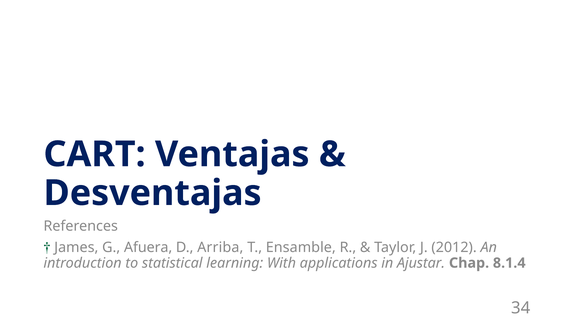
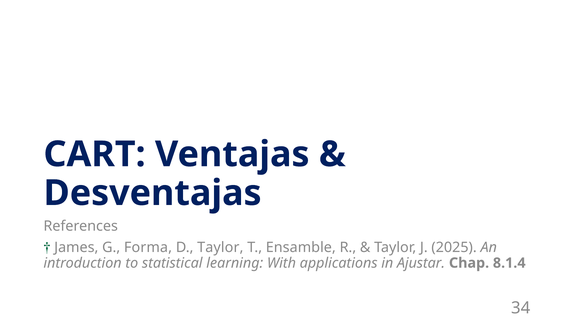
Afuera: Afuera -> Forma
D Arriba: Arriba -> Taylor
2012: 2012 -> 2025
